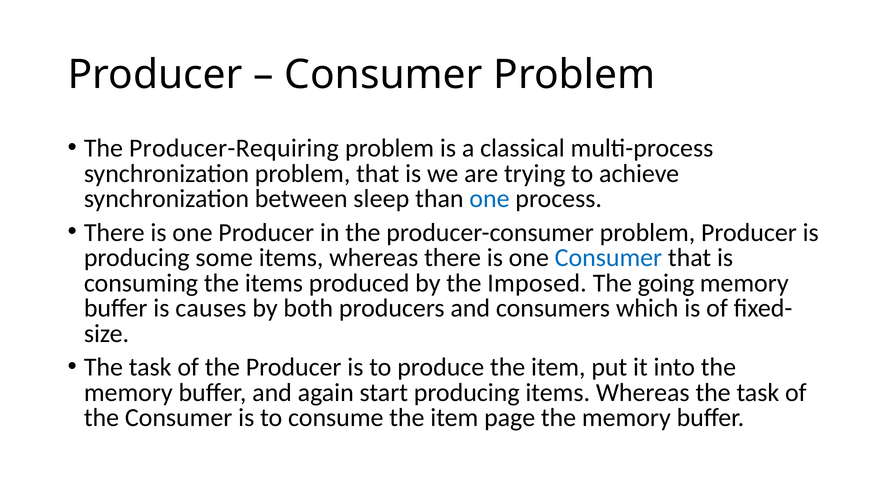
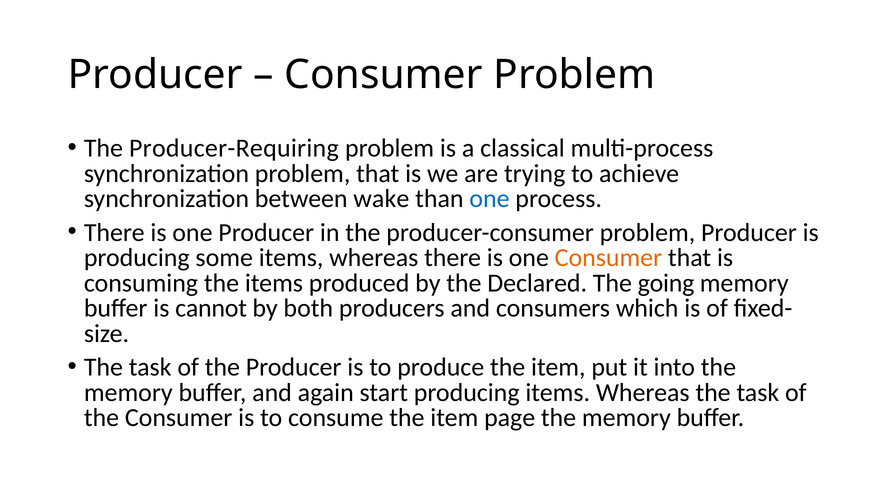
sleep: sleep -> wake
Consumer at (608, 258) colour: blue -> orange
Imposed: Imposed -> Declared
causes: causes -> cannot
